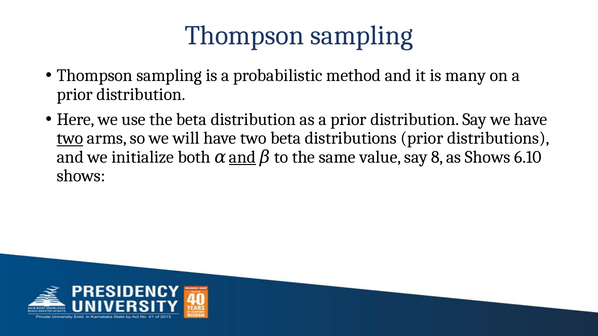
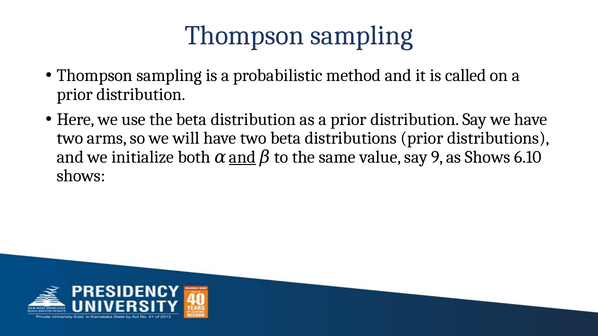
many: many -> called
two at (70, 138) underline: present -> none
8: 8 -> 9
